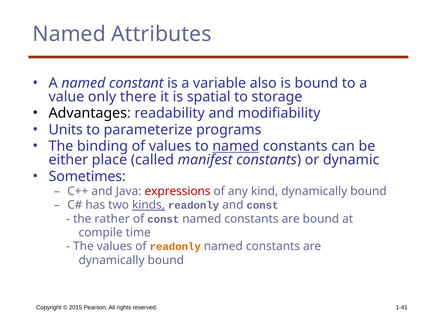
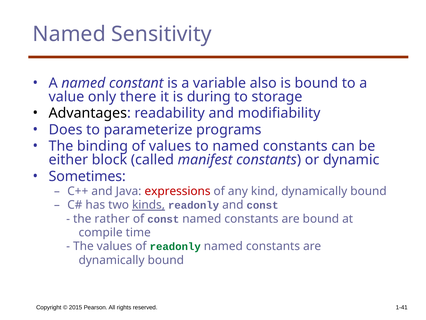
Attributes: Attributes -> Sensitivity
spatial: spatial -> during
Units: Units -> Does
named at (236, 146) underline: present -> none
place: place -> block
readonly at (175, 246) colour: orange -> green
